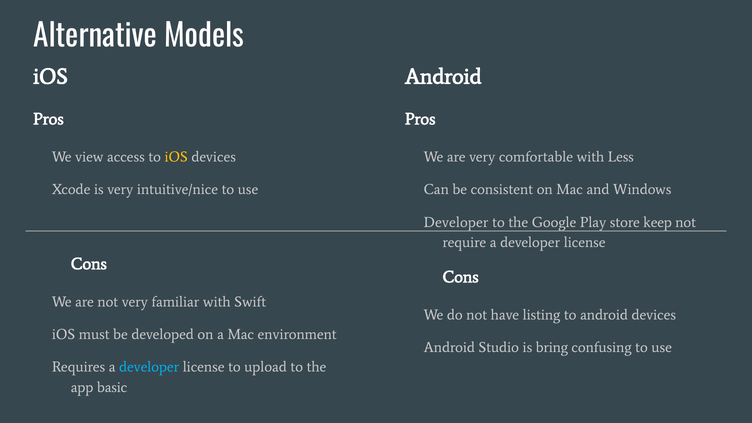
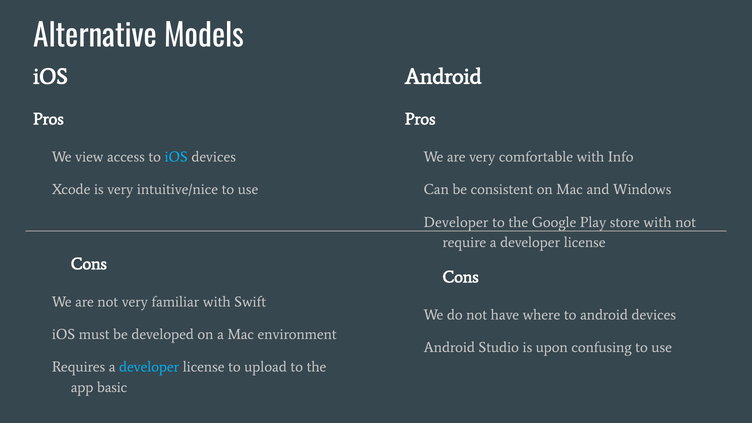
iOS at (176, 157) colour: yellow -> light blue
Less: Less -> Info
store keep: keep -> with
listing: listing -> where
bring: bring -> upon
